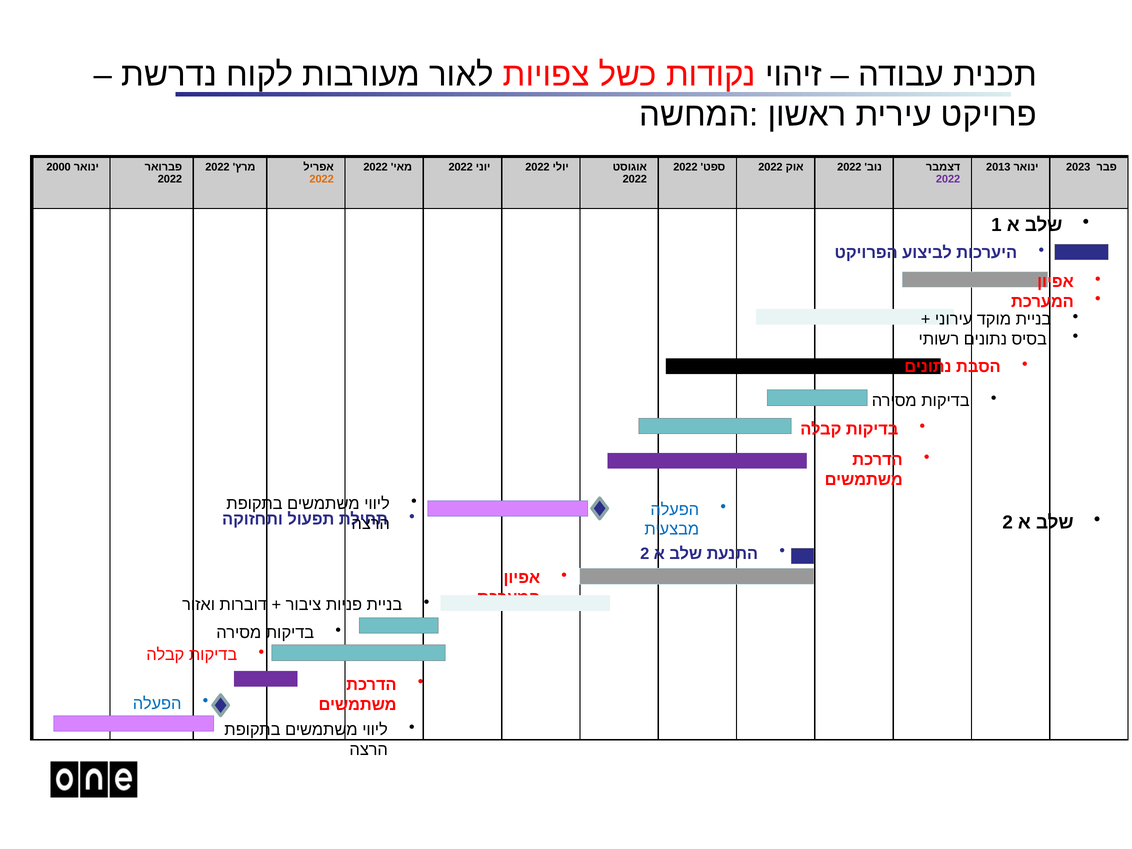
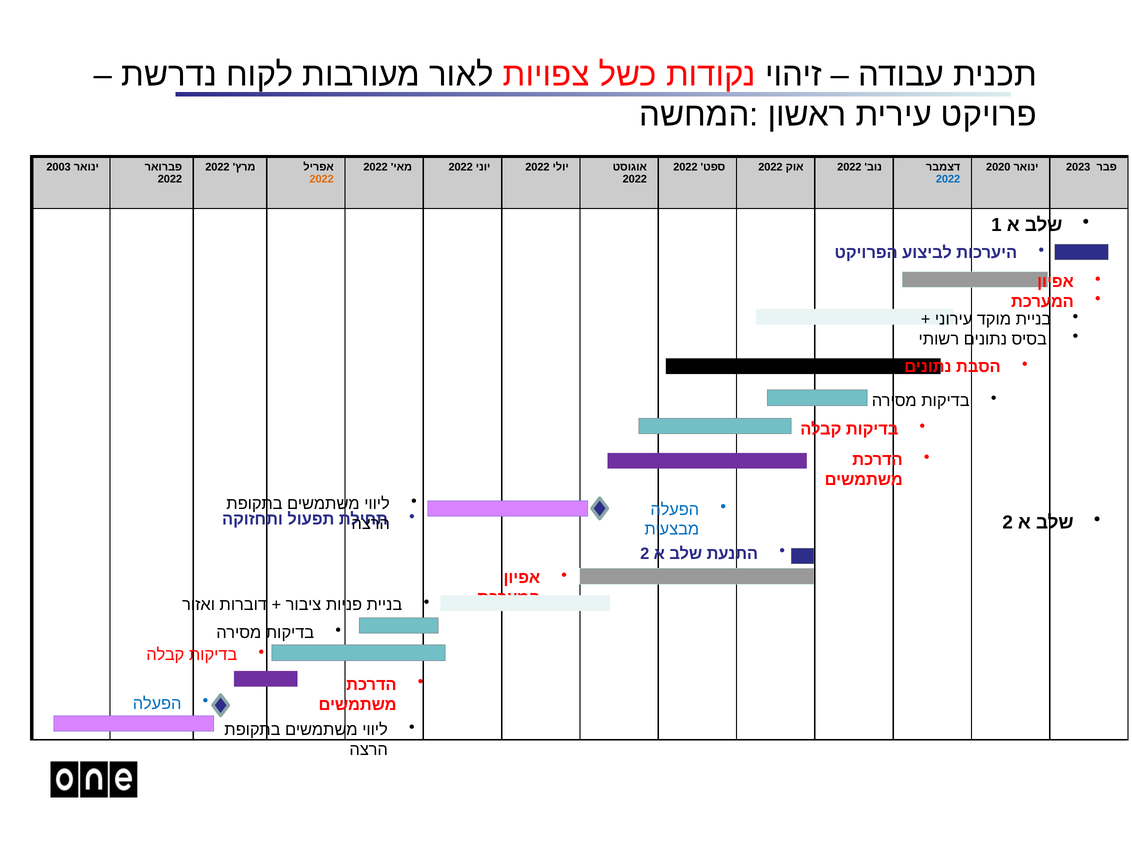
2000: 2000 -> 2003
2013: 2013 -> 2020
2022 at (948, 179) colour: purple -> blue
